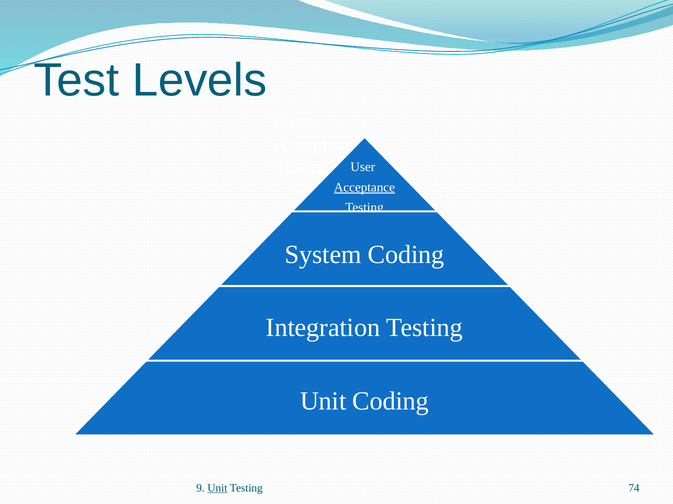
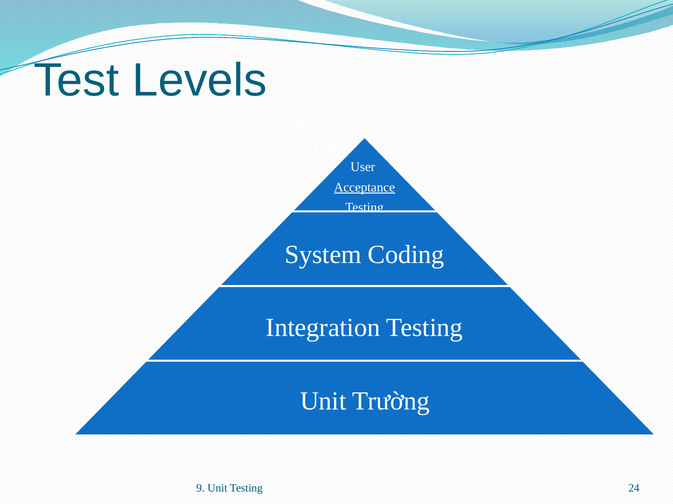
Unit Coding: Coding -> Trường
Unit at (217, 489) underline: present -> none
74: 74 -> 24
